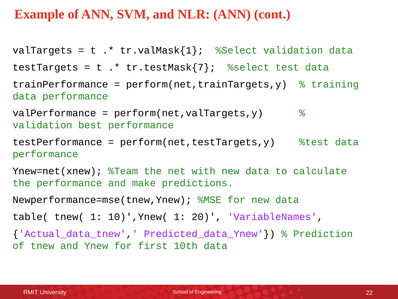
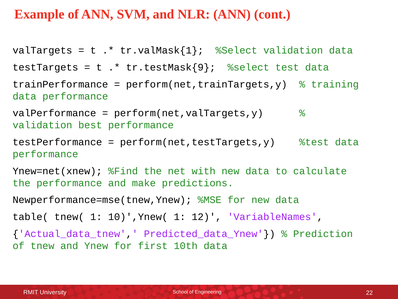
tr.testMask{7: tr.testMask{7 -> tr.testMask{9
%Team: %Team -> %Find
20: 20 -> 12
